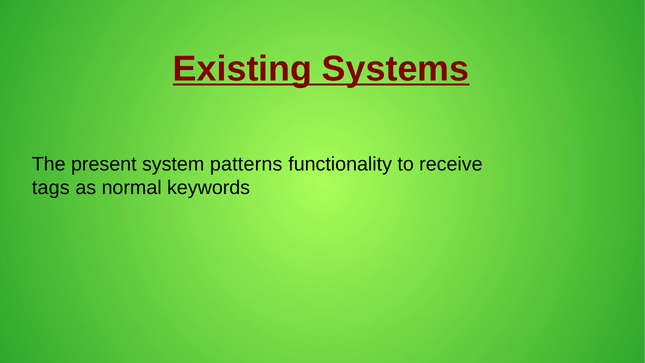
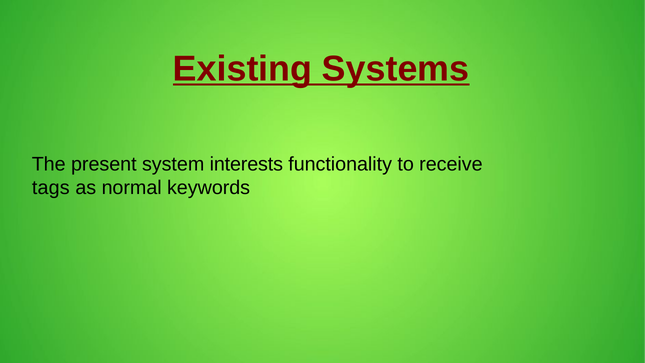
patterns: patterns -> interests
